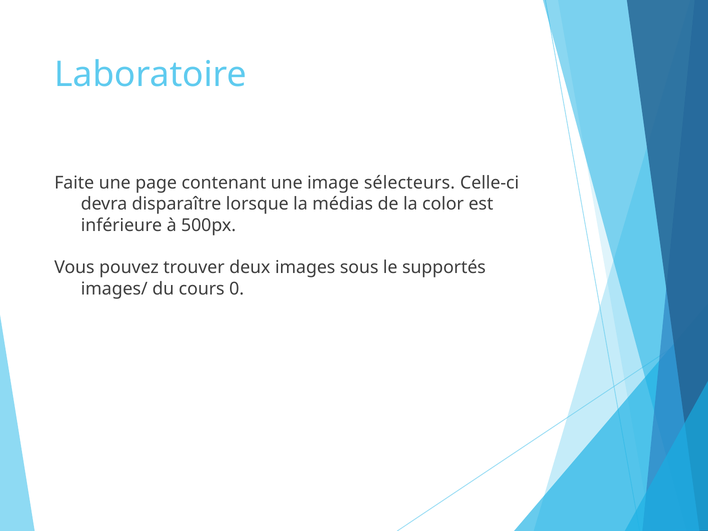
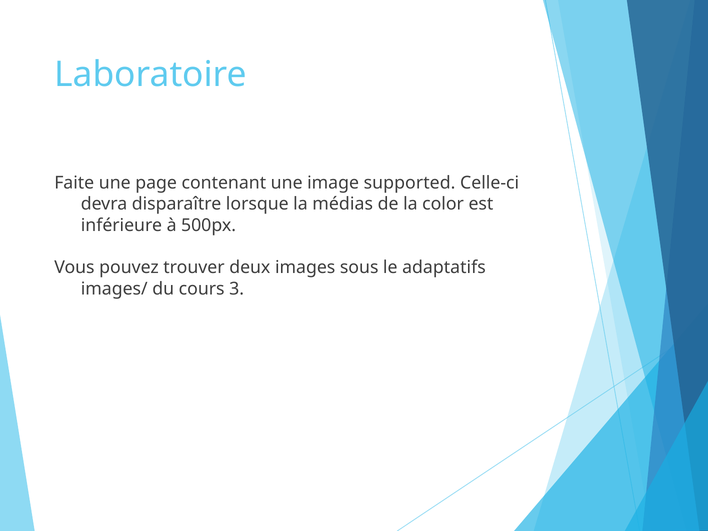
sélecteurs: sélecteurs -> supported
supportés: supportés -> adaptatifs
0: 0 -> 3
